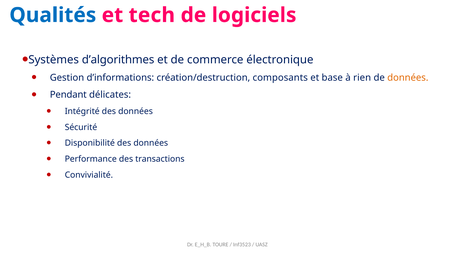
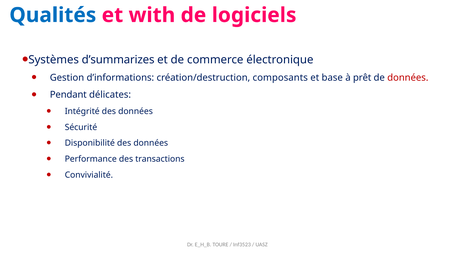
tech: tech -> with
d’algorithmes: d’algorithmes -> d’summarizes
rien: rien -> prêt
données at (408, 78) colour: orange -> red
